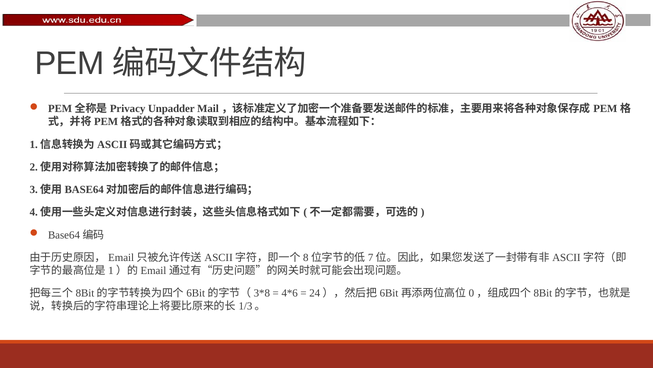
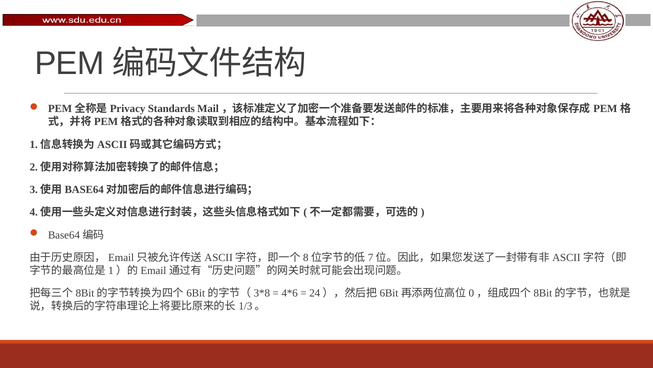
Unpadder: Unpadder -> Standards
